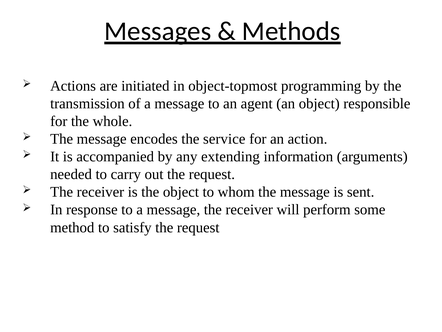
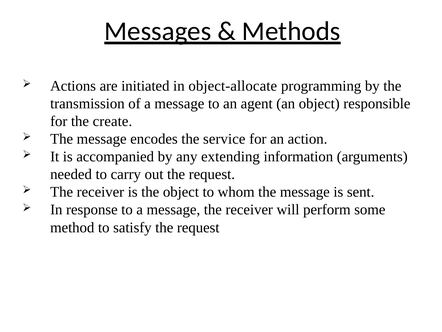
object-topmost: object-topmost -> object-allocate
whole: whole -> create
